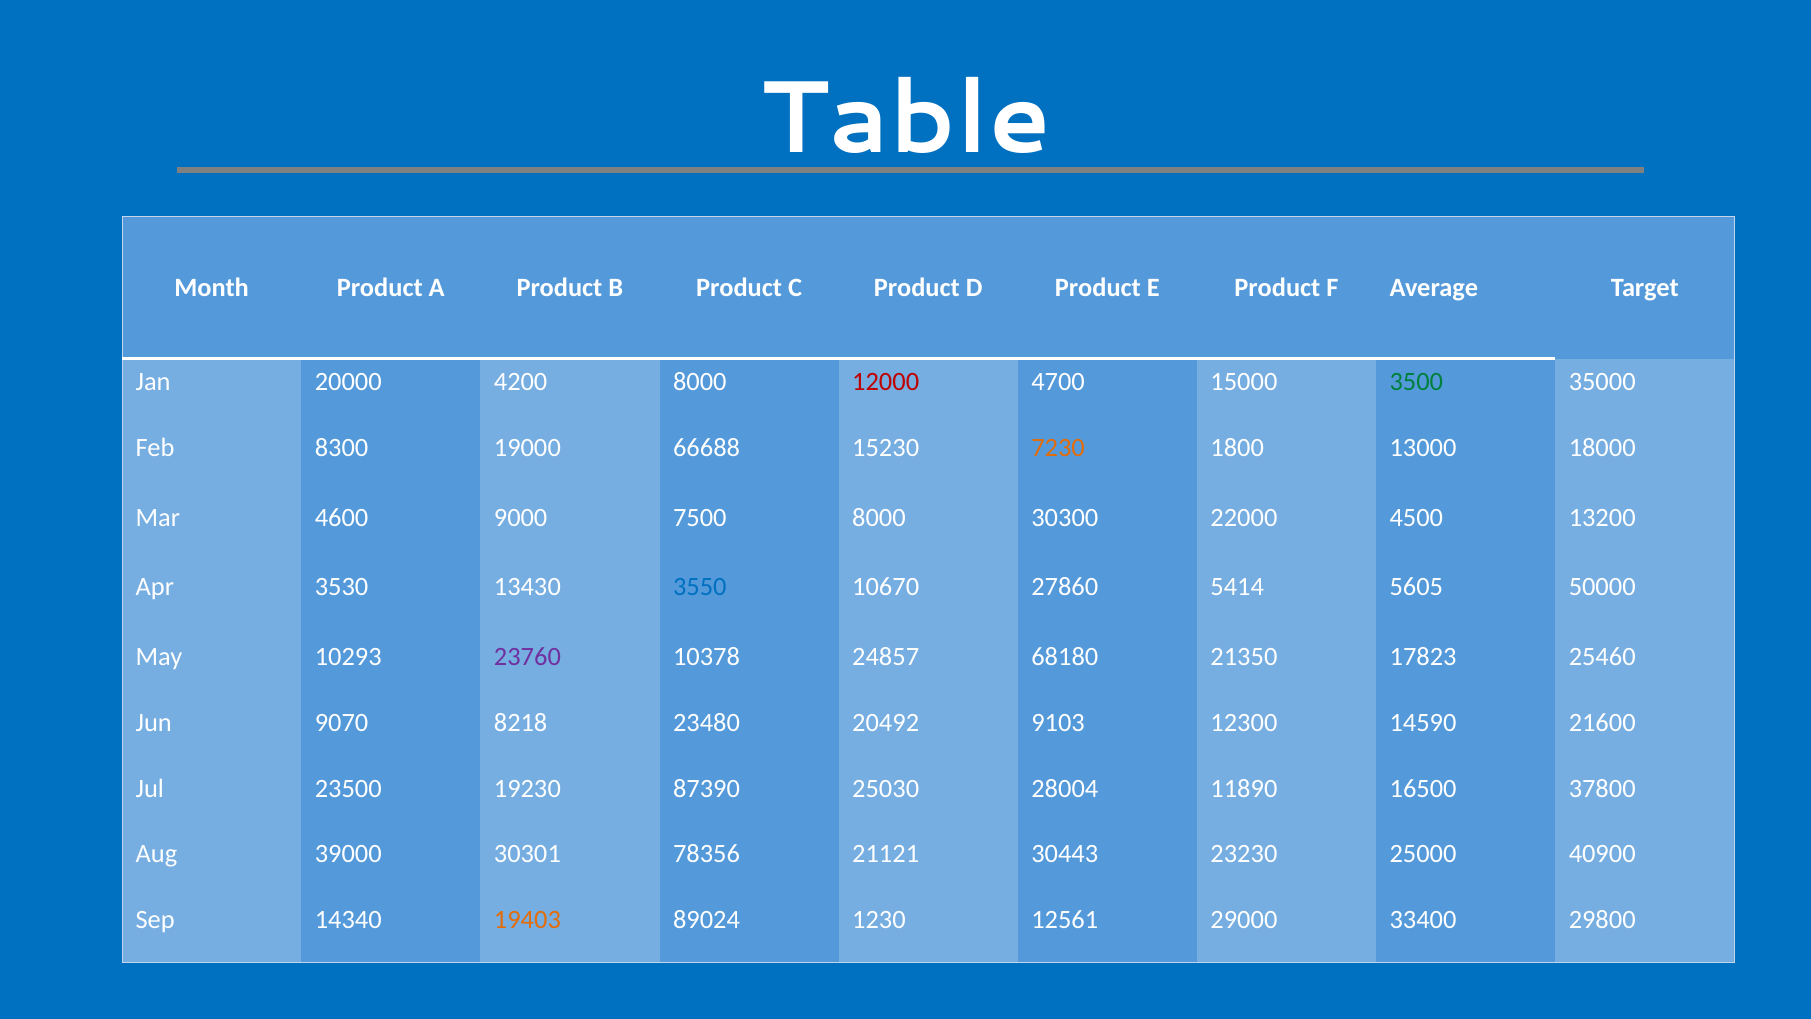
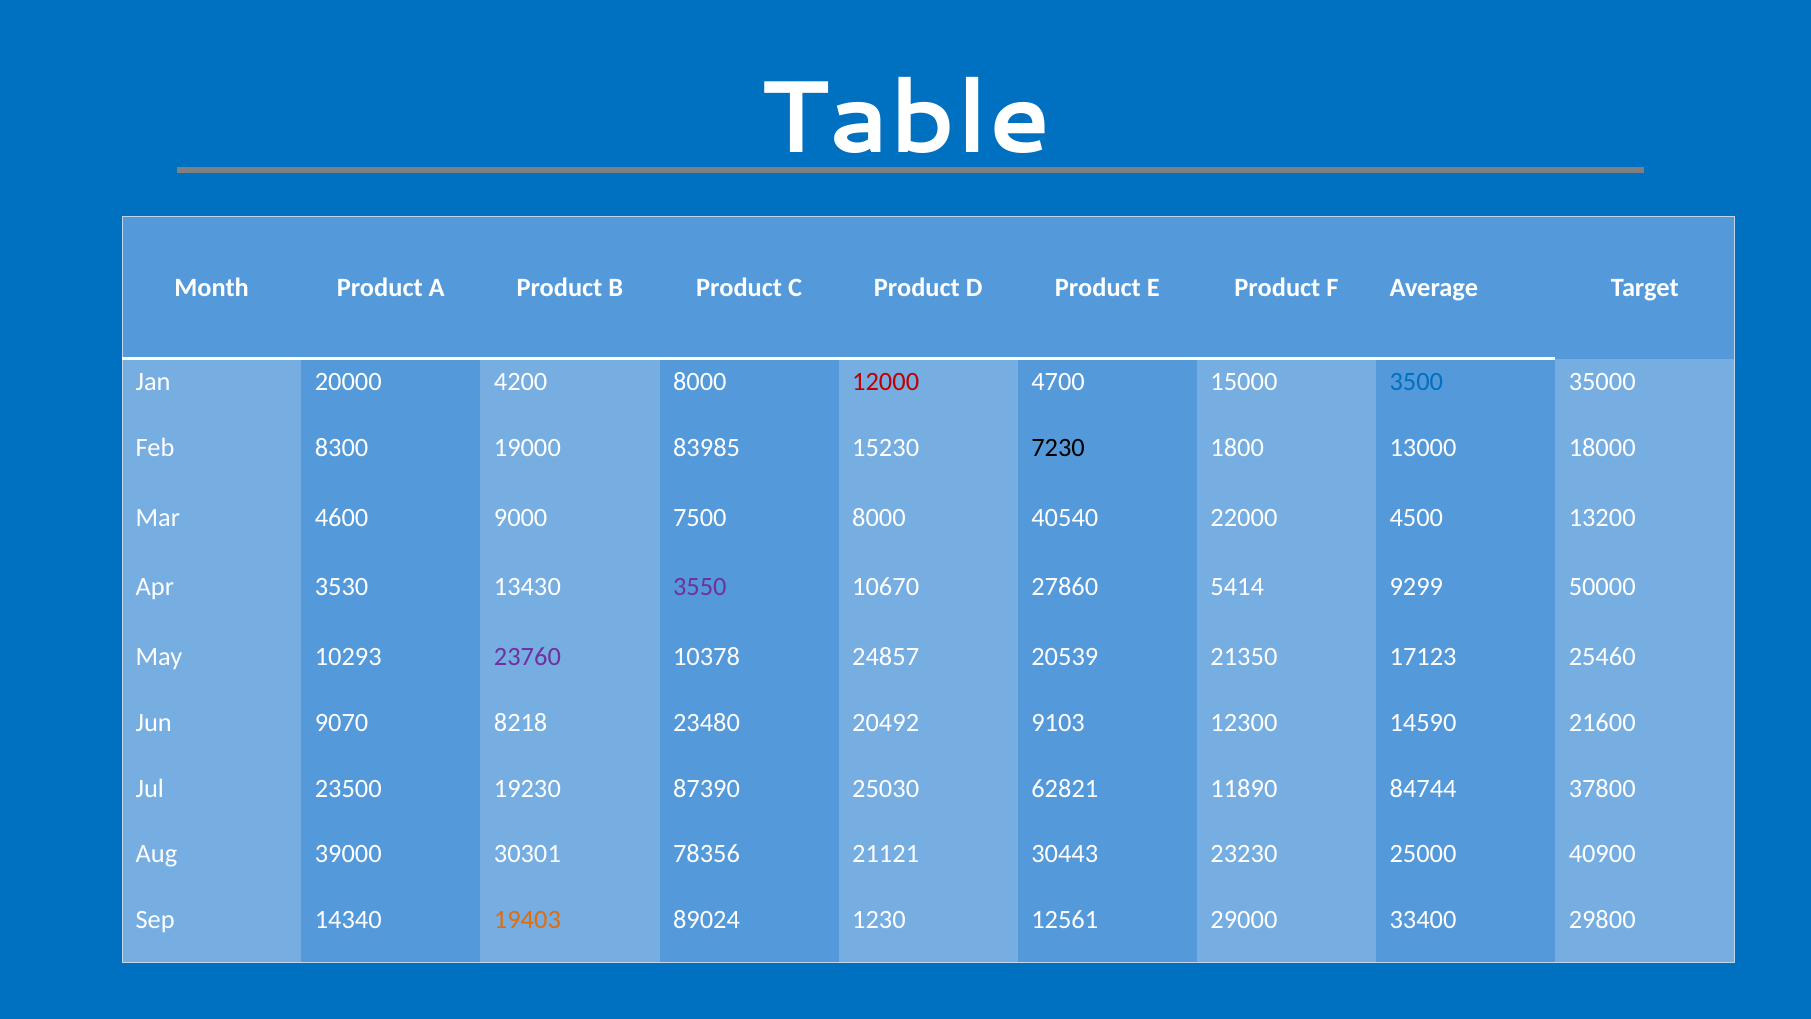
3500 colour: green -> blue
66688: 66688 -> 83985
7230 colour: orange -> black
30300: 30300 -> 40540
3550 colour: blue -> purple
5605: 5605 -> 9299
68180: 68180 -> 20539
17823: 17823 -> 17123
28004: 28004 -> 62821
16500: 16500 -> 84744
